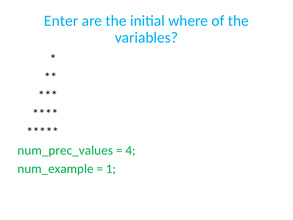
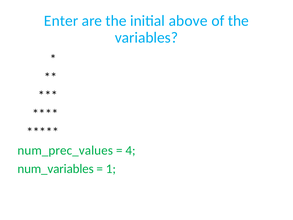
where: where -> above
num_example: num_example -> num_variables
